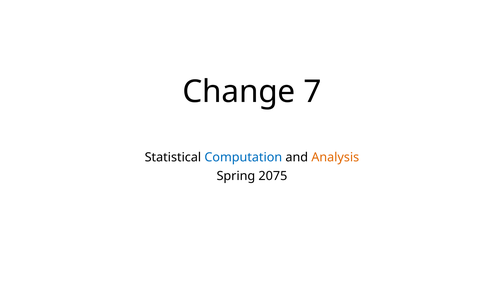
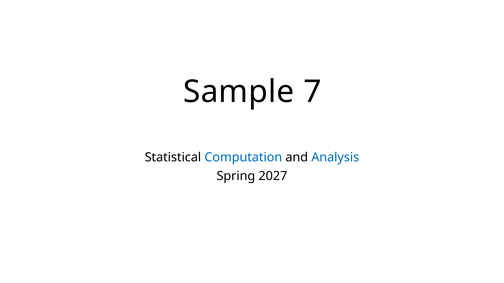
Change: Change -> Sample
Analysis colour: orange -> blue
2075: 2075 -> 2027
